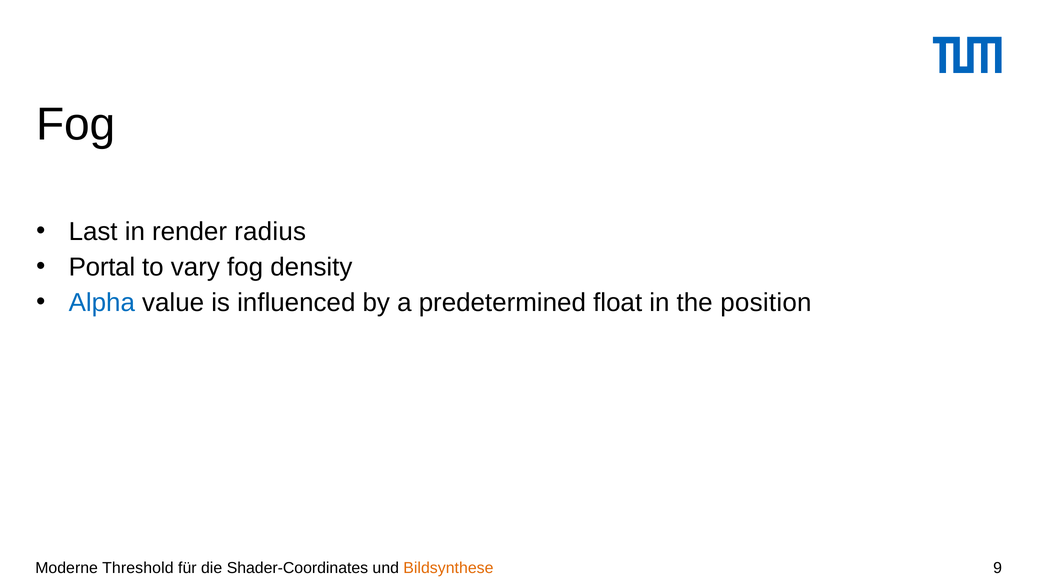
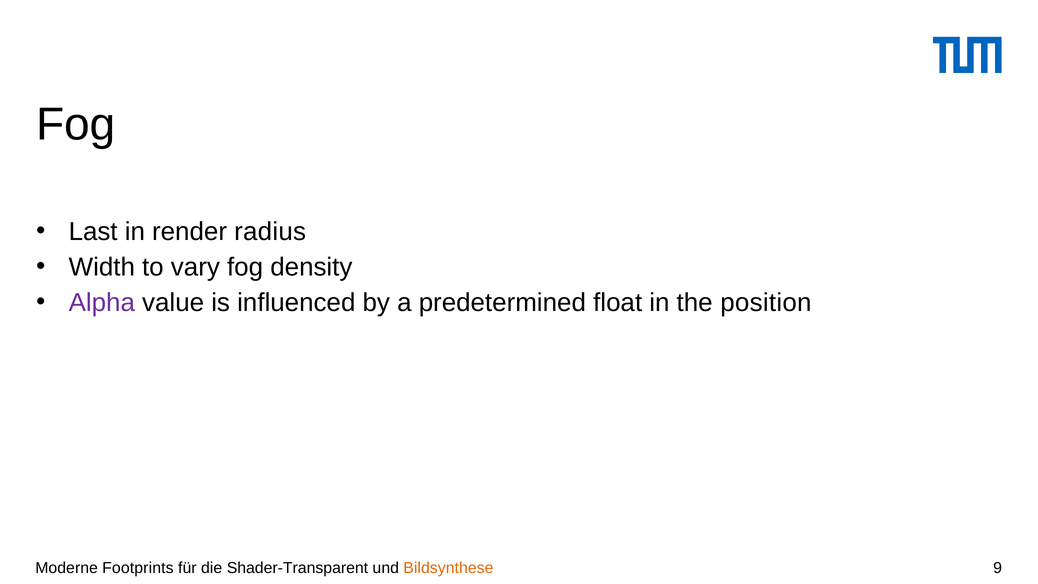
Portal: Portal -> Width
Alpha colour: blue -> purple
Threshold: Threshold -> Footprints
Shader-Coordinates: Shader-Coordinates -> Shader-Transparent
